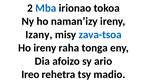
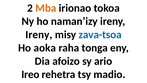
Mba colour: blue -> orange
Izany at (39, 34): Izany -> Ireny
Ho ireny: ireny -> aoka
